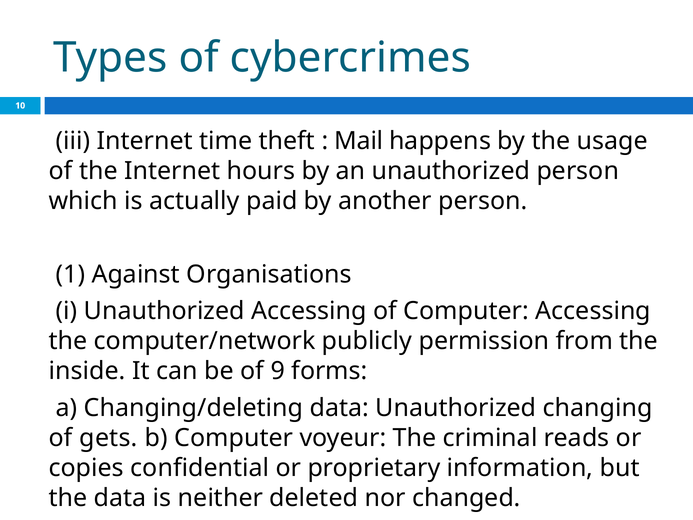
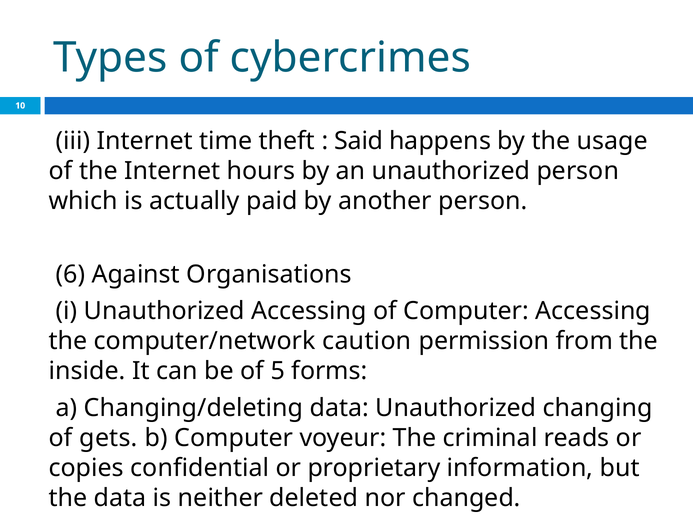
Mail: Mail -> Said
1: 1 -> 6
publicly: publicly -> caution
9: 9 -> 5
